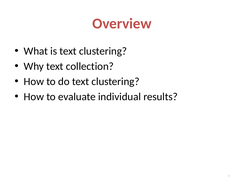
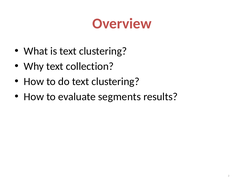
individual: individual -> segments
